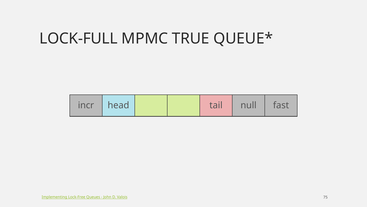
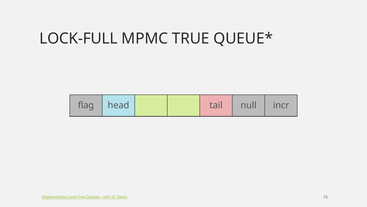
incr: incr -> flag
fast: fast -> incr
